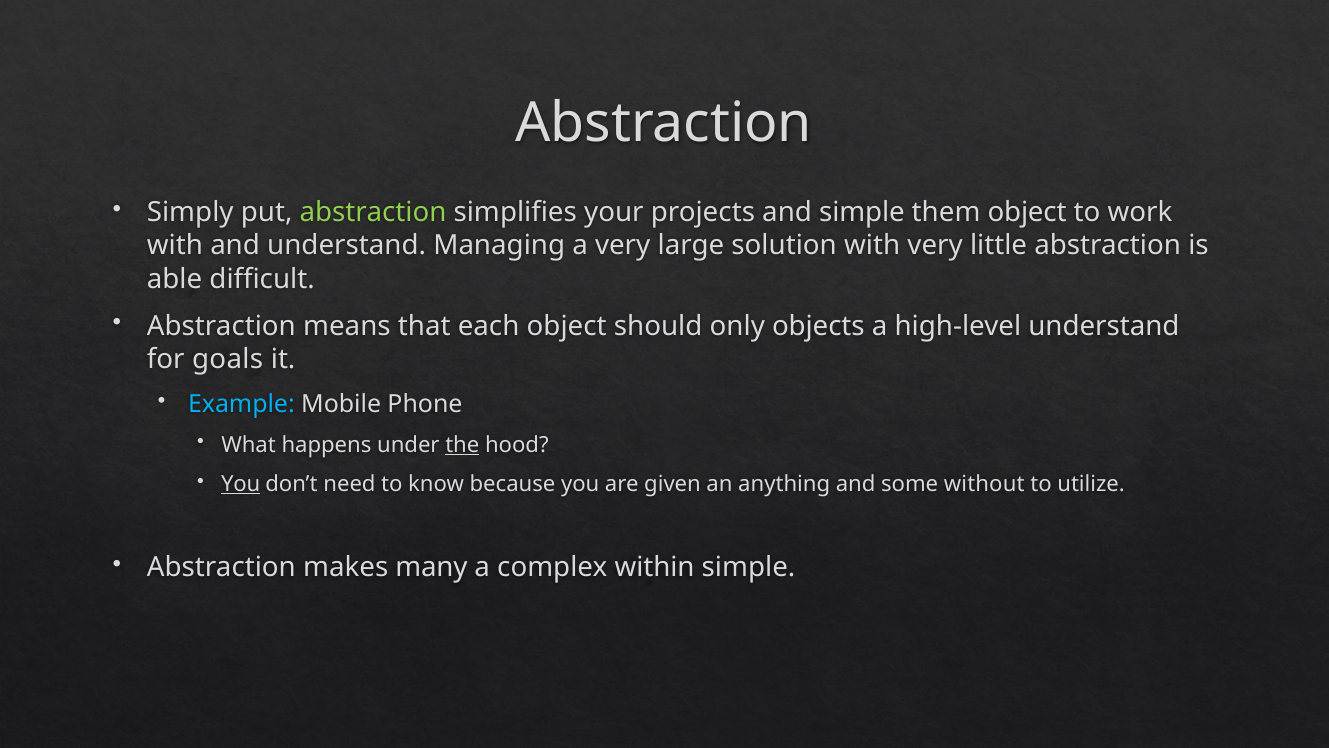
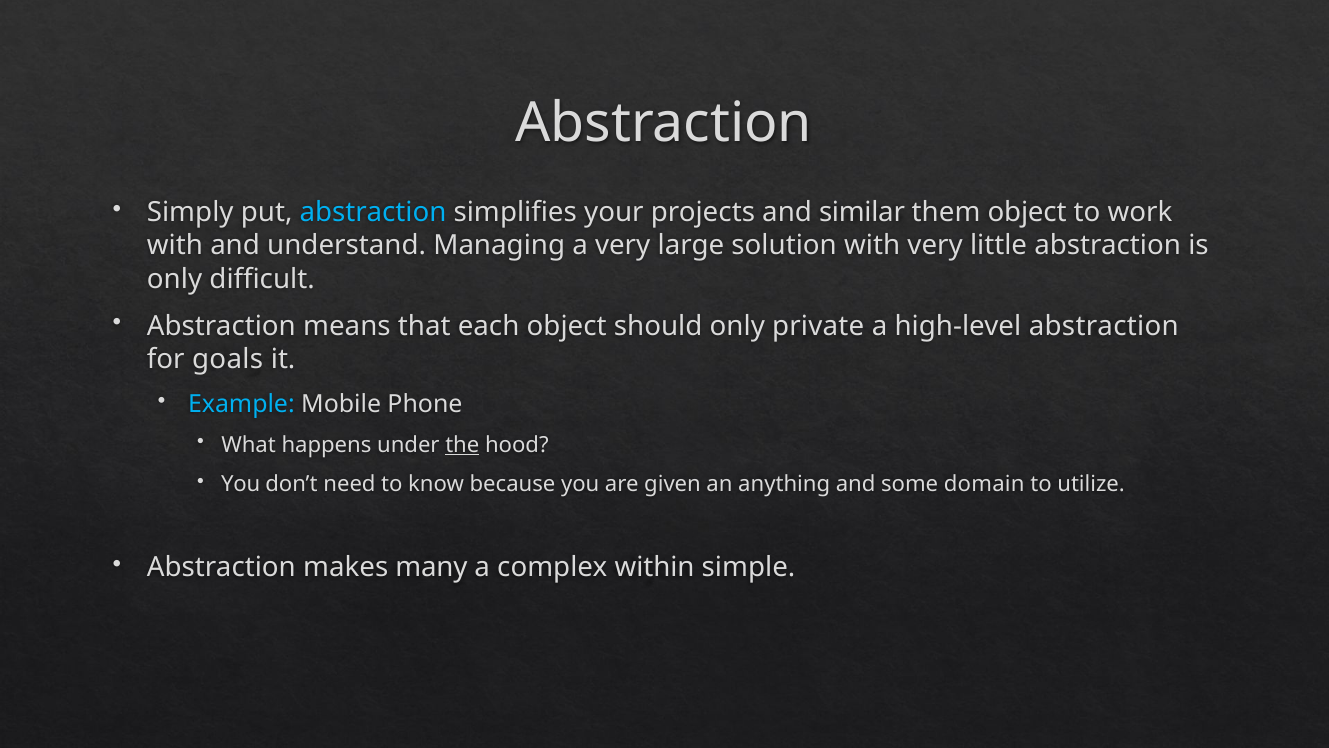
abstraction at (373, 212) colour: light green -> light blue
and simple: simple -> similar
able at (175, 279): able -> only
objects: objects -> private
high-level understand: understand -> abstraction
You at (241, 484) underline: present -> none
without: without -> domain
